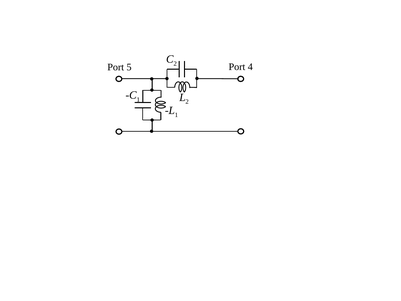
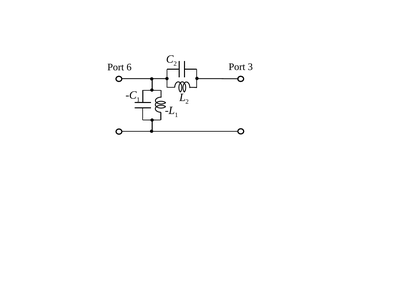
5: 5 -> 6
4: 4 -> 3
